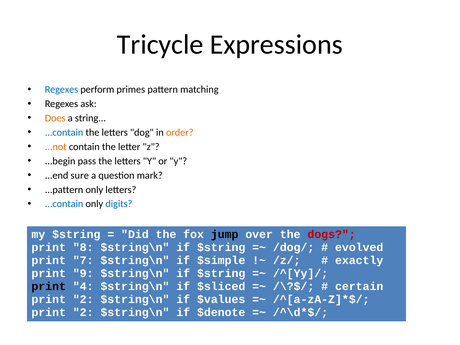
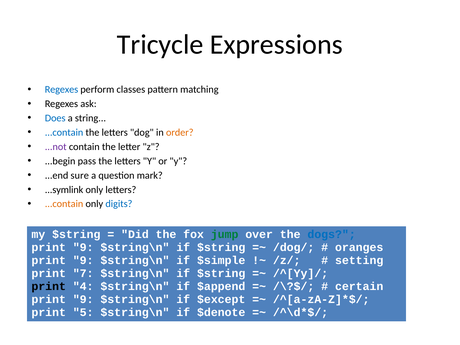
primes: primes -> classes
Does colour: orange -> blue
...not colour: orange -> purple
...pattern: ...pattern -> ...symlink
...contain at (64, 204) colour: blue -> orange
jump colour: black -> green
dogs colour: red -> blue
8 at (83, 247): 8 -> 9
evolved: evolved -> oranges
7 at (83, 260): 7 -> 9
exactly: exactly -> setting
9: 9 -> 7
$sliced: $sliced -> $append
2 at (83, 299): 2 -> 9
$values: $values -> $except
2 at (83, 312): 2 -> 5
